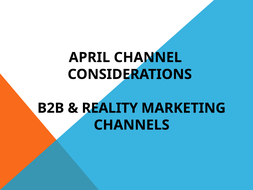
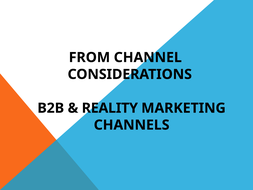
APRIL: APRIL -> FROM
